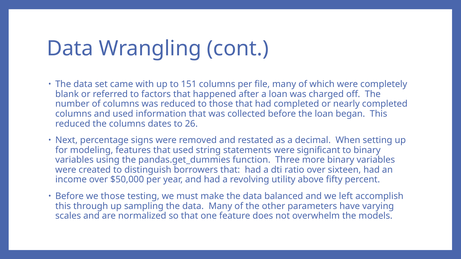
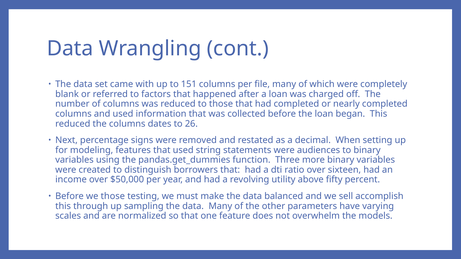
significant: significant -> audiences
left: left -> sell
